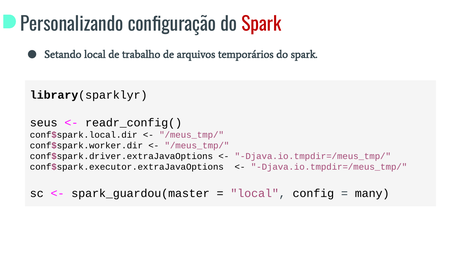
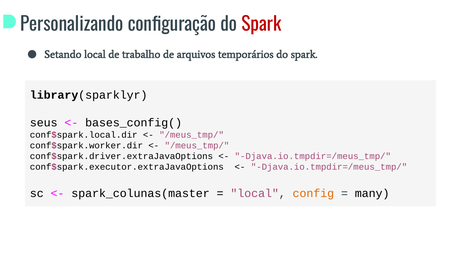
readr_config(: readr_config( -> bases_config(
spark_guardou(master: spark_guardou(master -> spark_colunas(master
config colour: black -> orange
